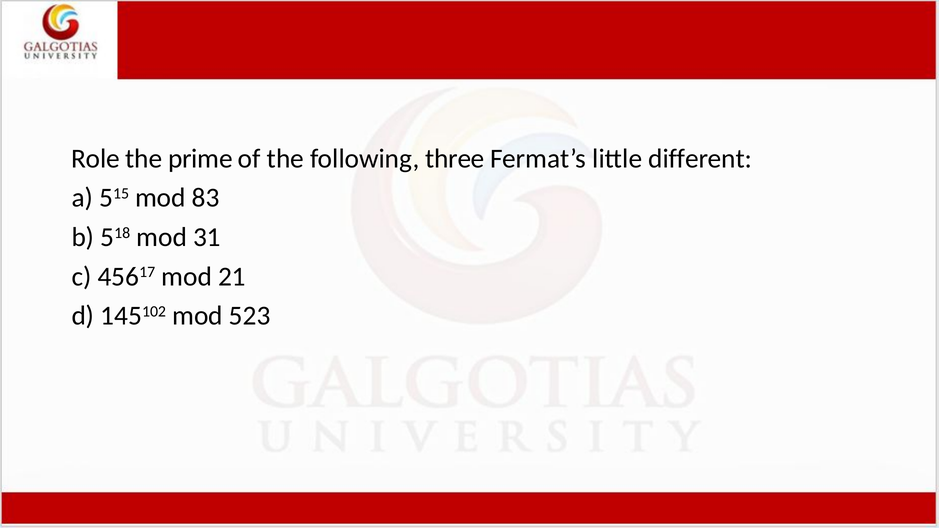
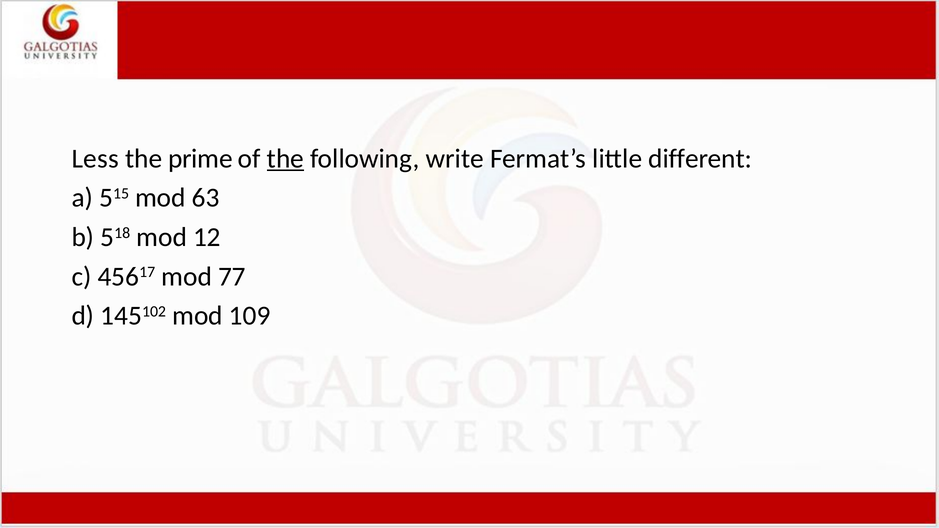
Role: Role -> Less
the at (286, 159) underline: none -> present
three: three -> write
83: 83 -> 63
31: 31 -> 12
21: 21 -> 77
523: 523 -> 109
